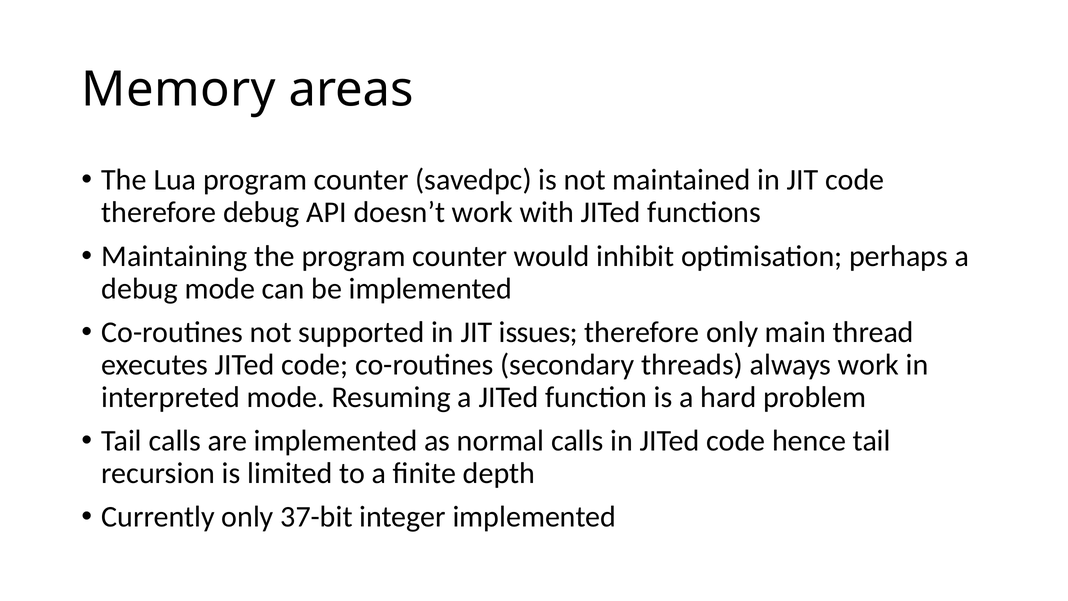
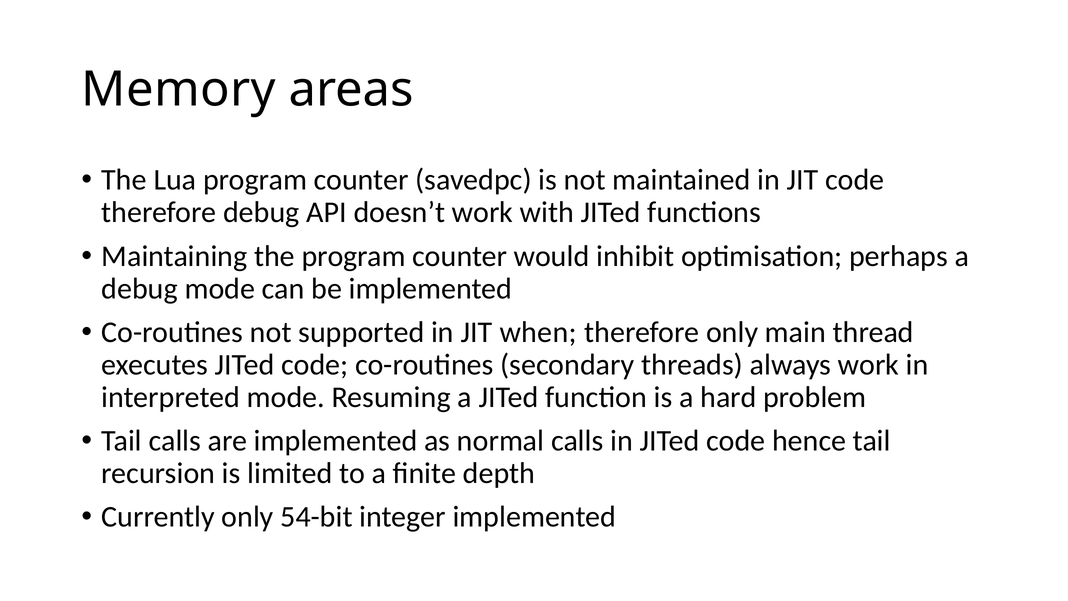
issues: issues -> when
37-bit: 37-bit -> 54-bit
